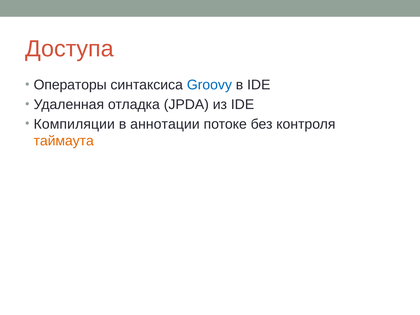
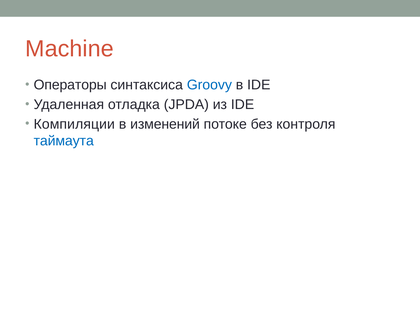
Доступа: Доступа -> Machine
аннотации: аннотации -> изменений
таймаута colour: orange -> blue
